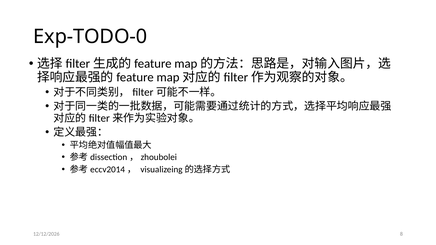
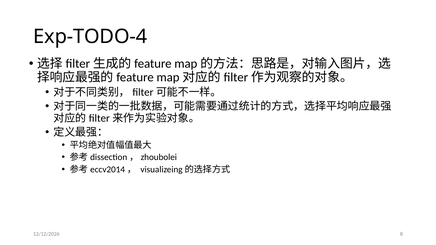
Exp-TODO-0: Exp-TODO-0 -> Exp-TODO-4
